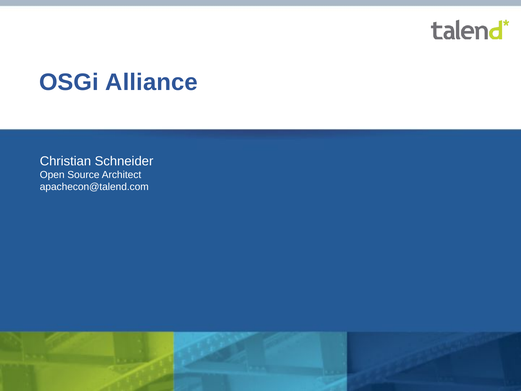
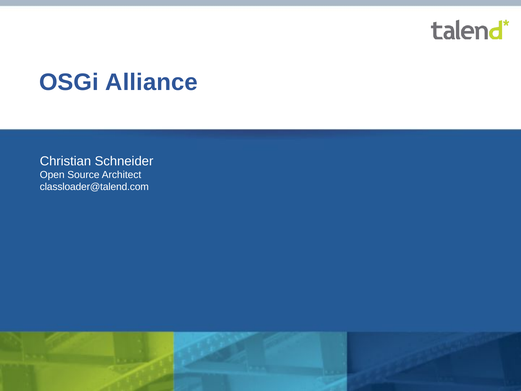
apachecon@talend.com: apachecon@talend.com -> classloader@talend.com
